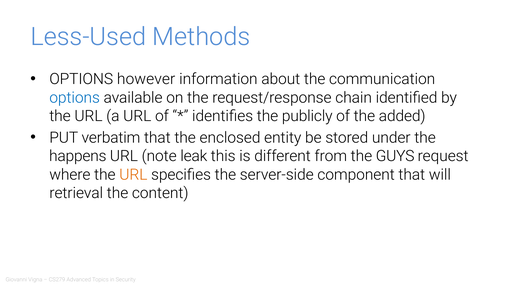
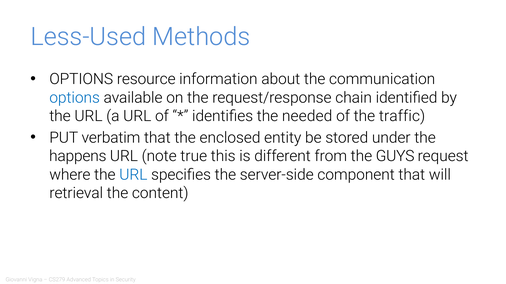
however: however -> resource
publicly: publicly -> needed
added: added -> traffic
leak: leak -> true
URL at (133, 175) colour: orange -> blue
